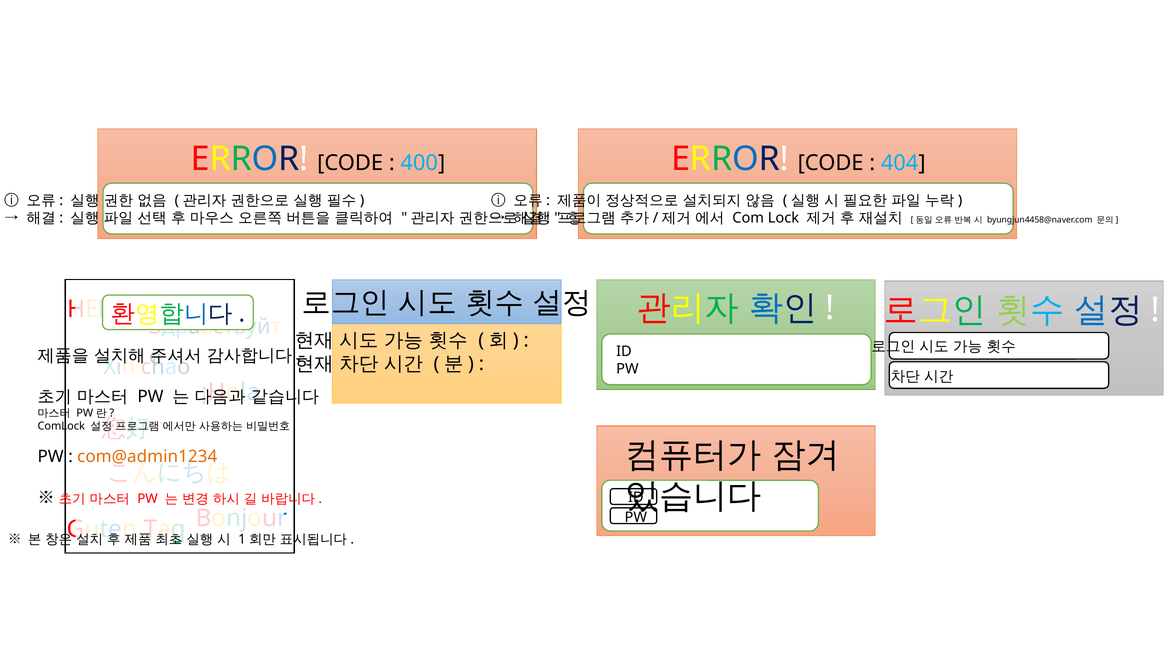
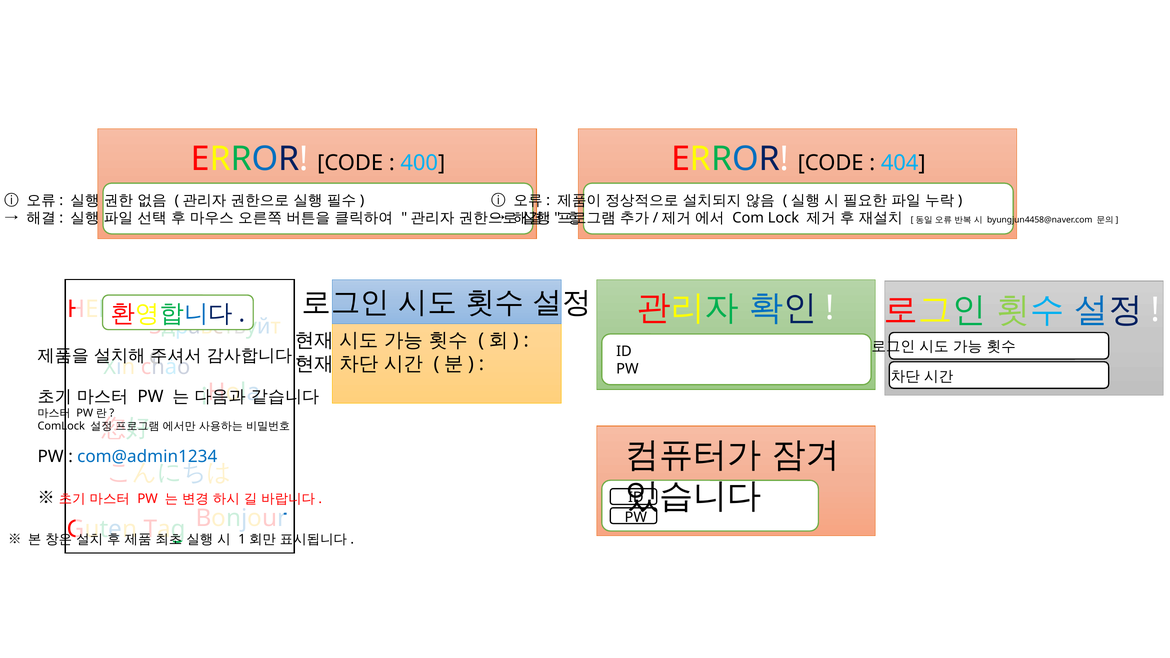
com@admin1234 colour: orange -> blue
